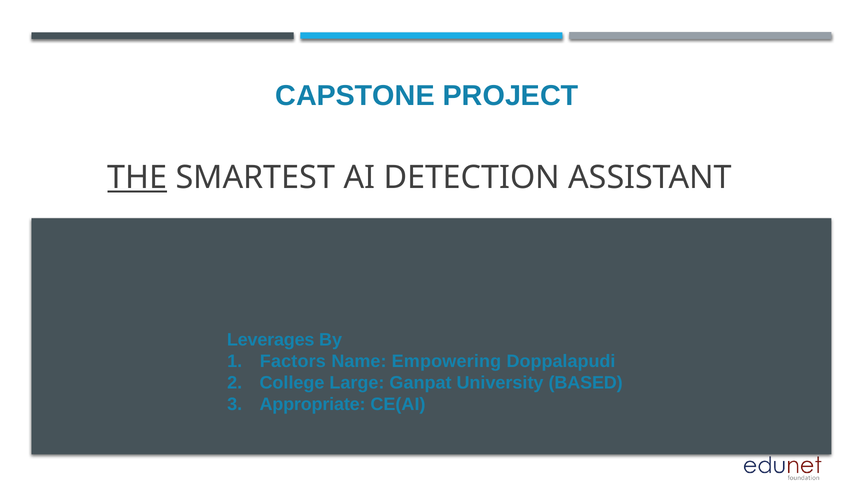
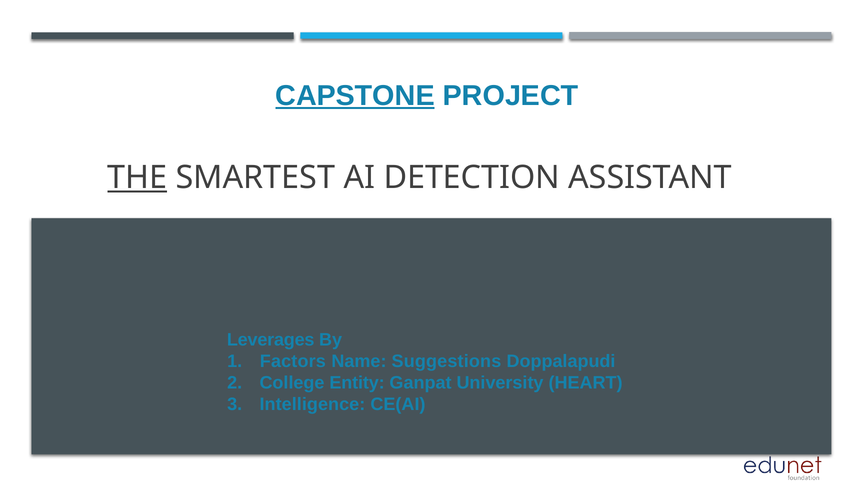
CAPSTONE underline: none -> present
Empowering: Empowering -> Suggestions
Large: Large -> Entity
BASED: BASED -> HEART
Appropriate: Appropriate -> Intelligence
